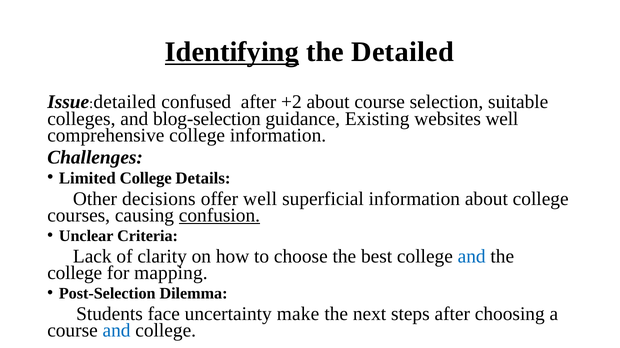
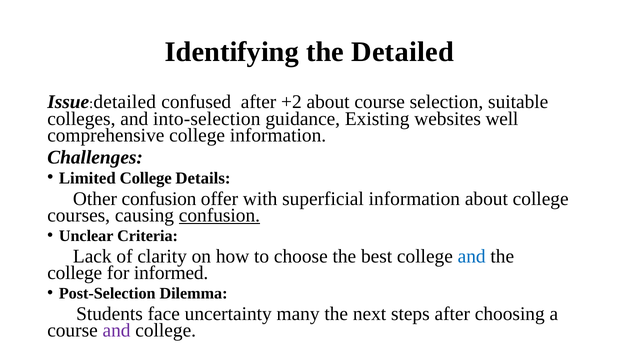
Identifying underline: present -> none
blog-selection: blog-selection -> into-selection
Other decisions: decisions -> confusion
offer well: well -> with
mapping: mapping -> informed
make: make -> many
and at (117, 331) colour: blue -> purple
